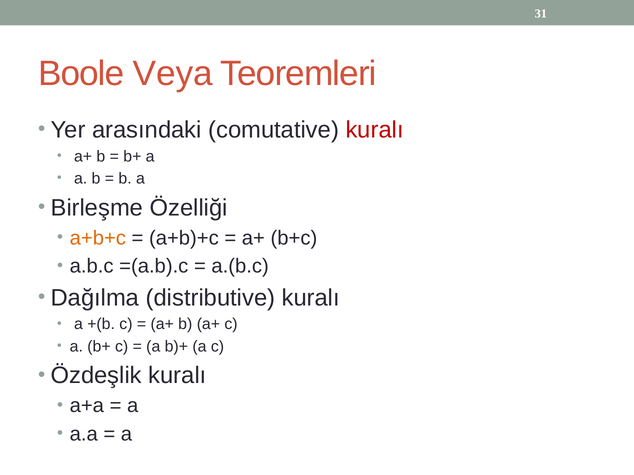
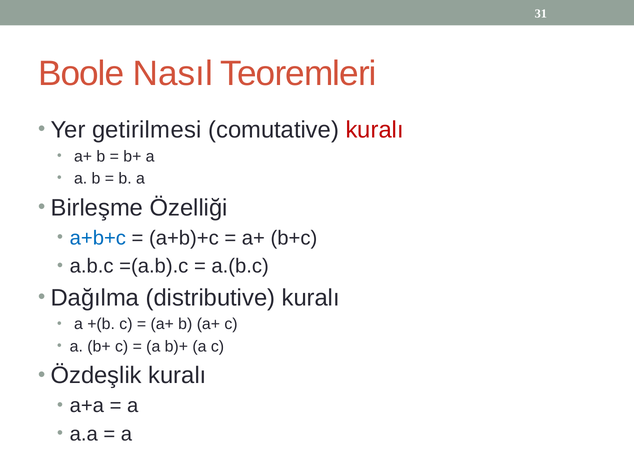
Veya: Veya -> Nasıl
arasındaki: arasındaki -> getirilmesi
a+b+c colour: orange -> blue
